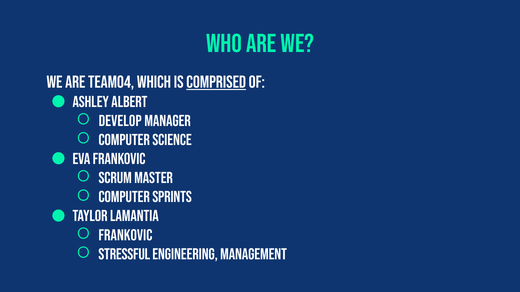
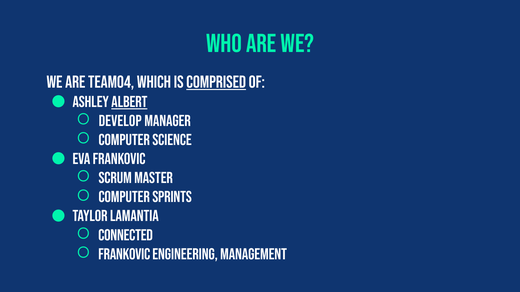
Albert underline: none -> present
frankovic at (125, 236): frankovic -> connected
Stressful at (124, 255): Stressful -> Frankovic
